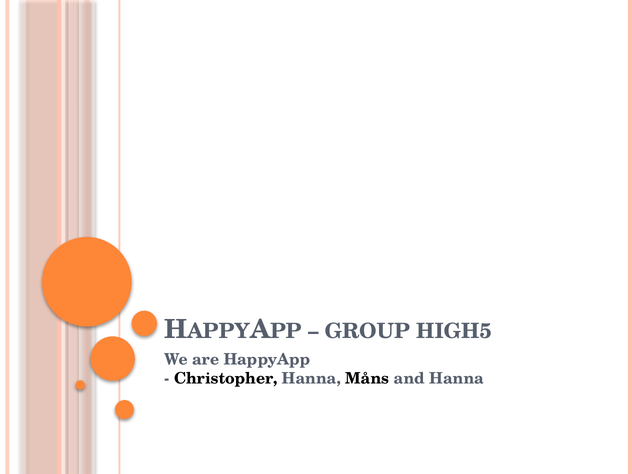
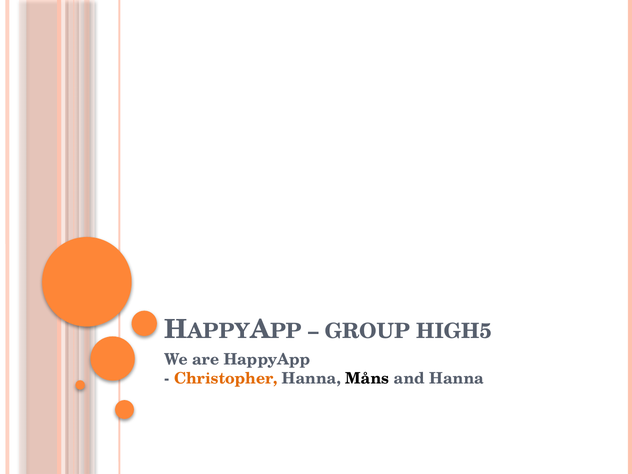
Christopher colour: black -> orange
